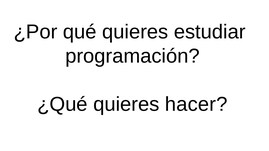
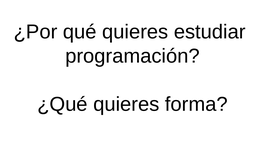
hacer: hacer -> forma
